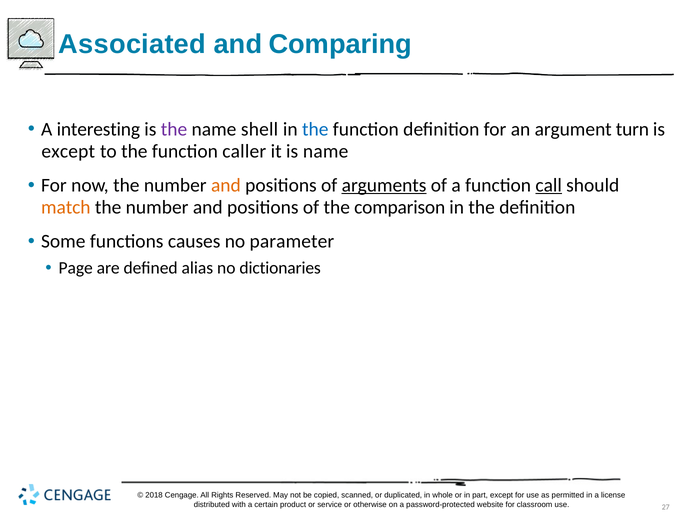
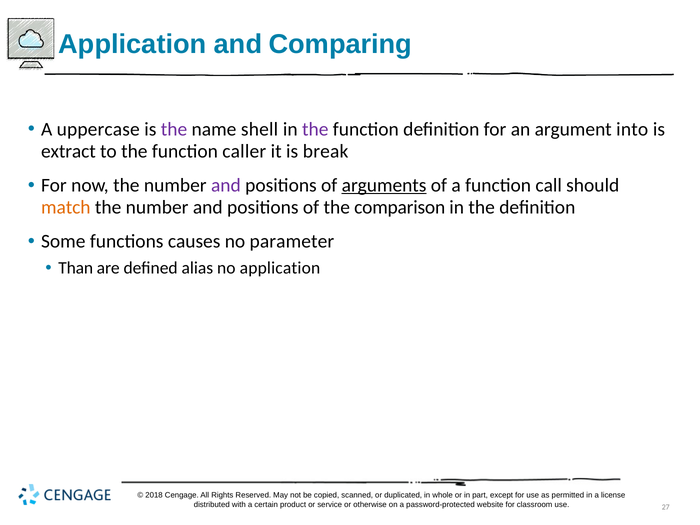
Associated at (132, 44): Associated -> Application
interesting: interesting -> uppercase
the at (315, 129) colour: blue -> purple
turn: turn -> into
except at (68, 151): except -> extract
is name: name -> break
and at (226, 185) colour: orange -> purple
call underline: present -> none
Page: Page -> Than
no dictionaries: dictionaries -> application
